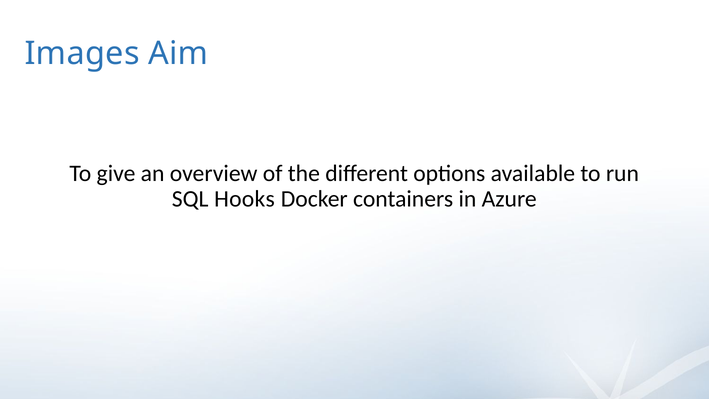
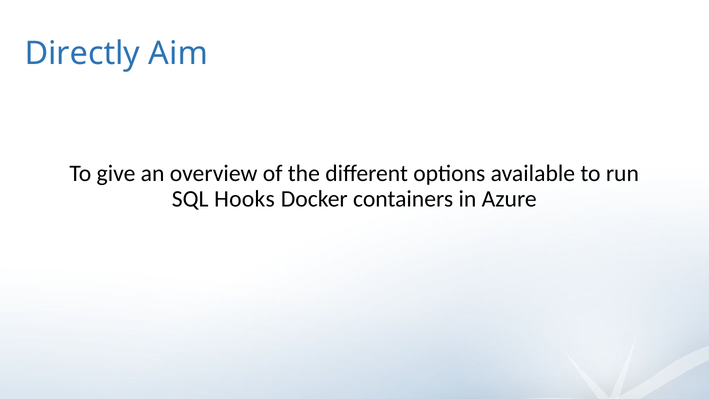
Images: Images -> Directly
